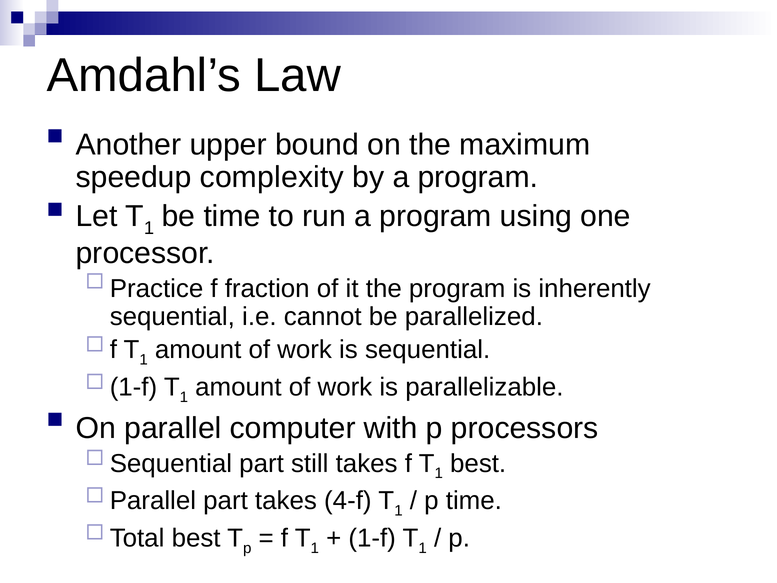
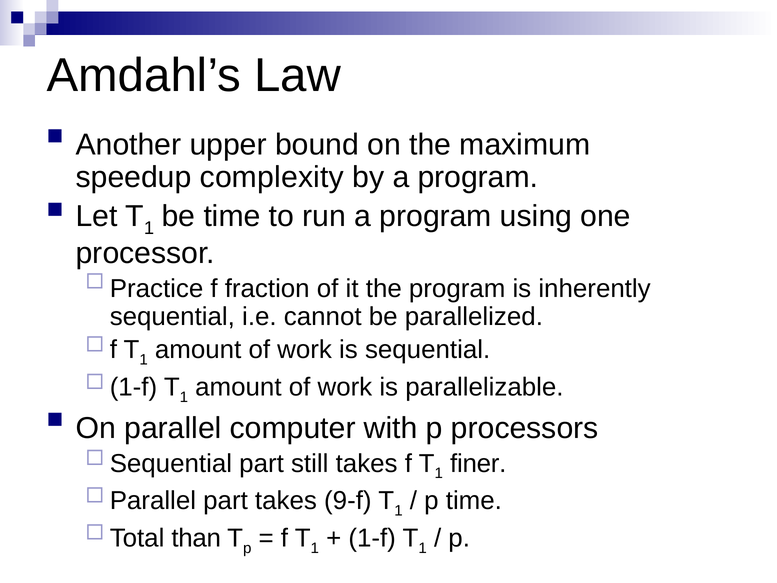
best at (478, 463): best -> finer
4-f: 4-f -> 9-f
Total best: best -> than
